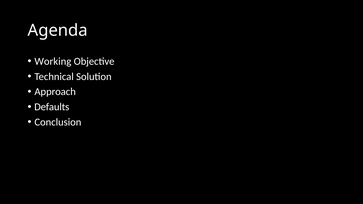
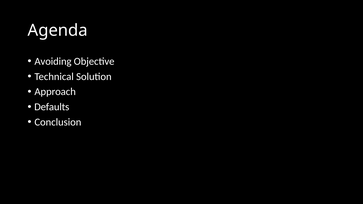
Working: Working -> Avoiding
